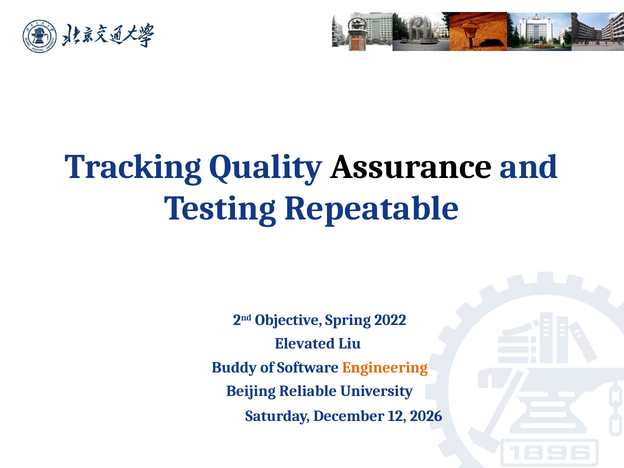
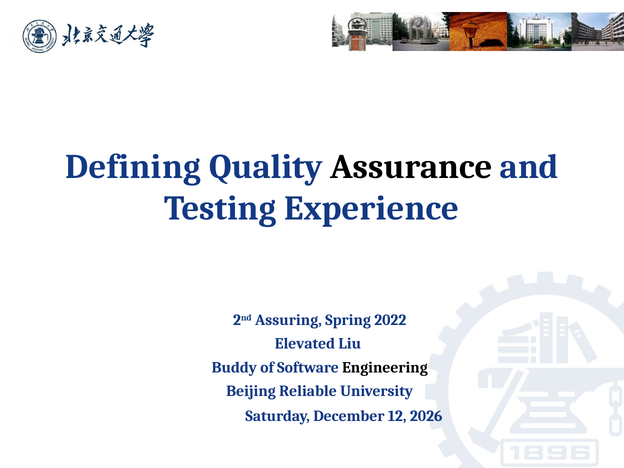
Tracking: Tracking -> Defining
Repeatable: Repeatable -> Experience
Objective: Objective -> Assuring
Engineering colour: orange -> black
